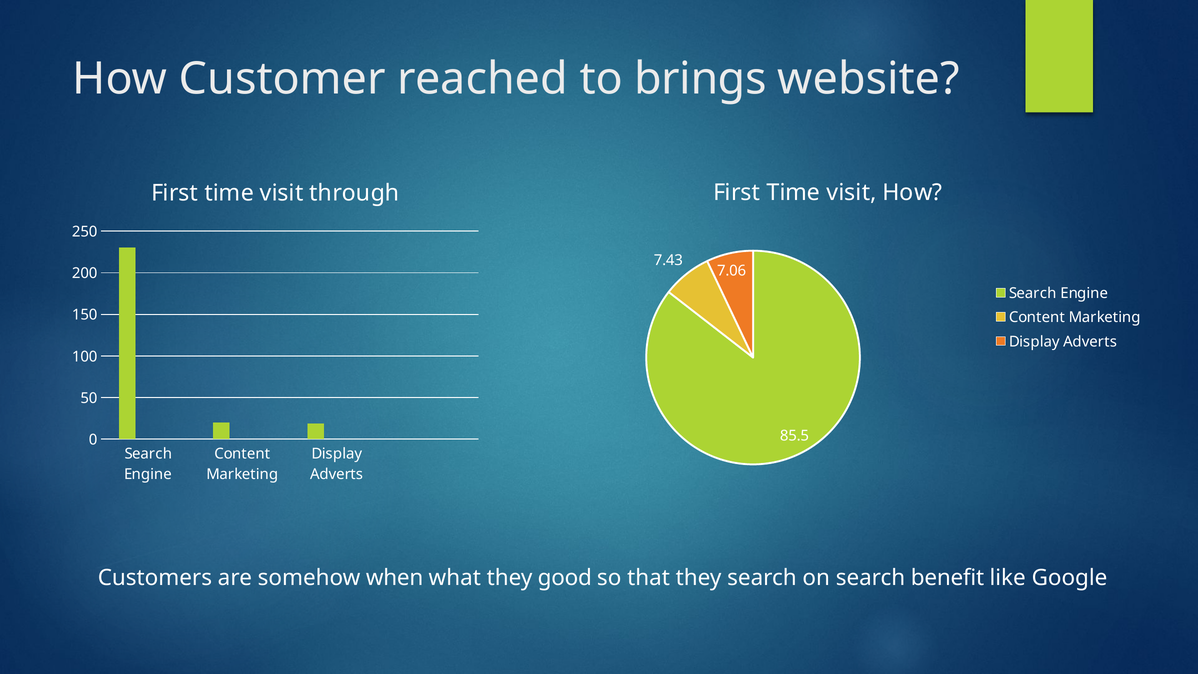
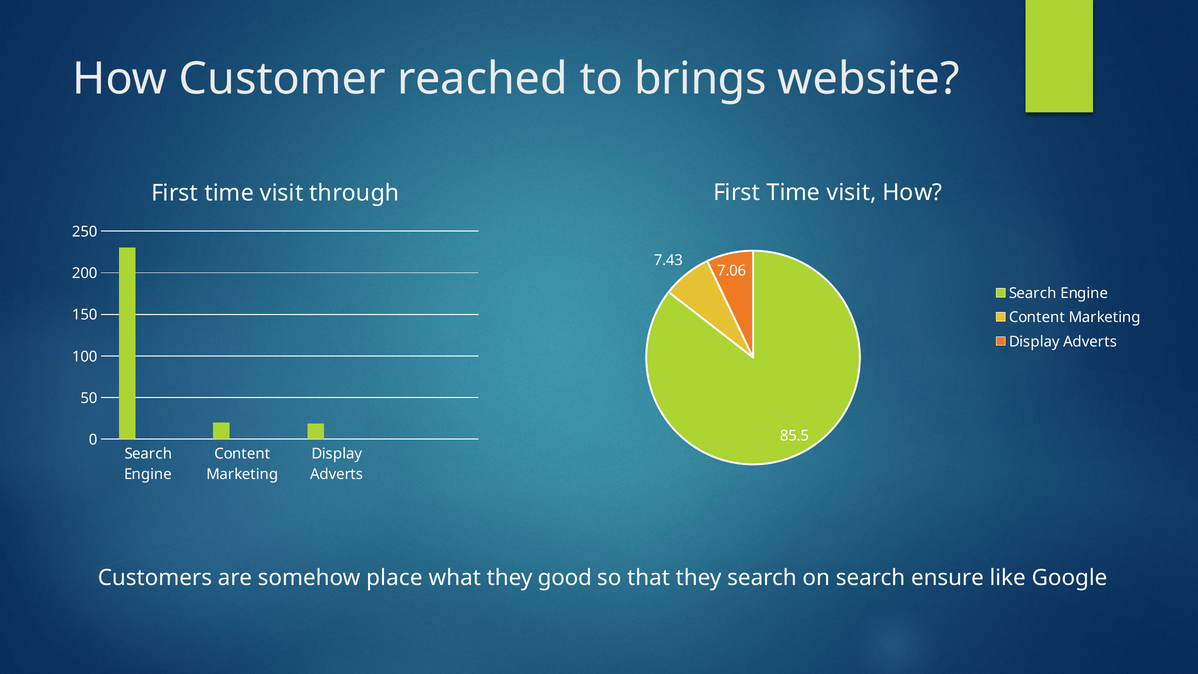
when: when -> place
benefit: benefit -> ensure
